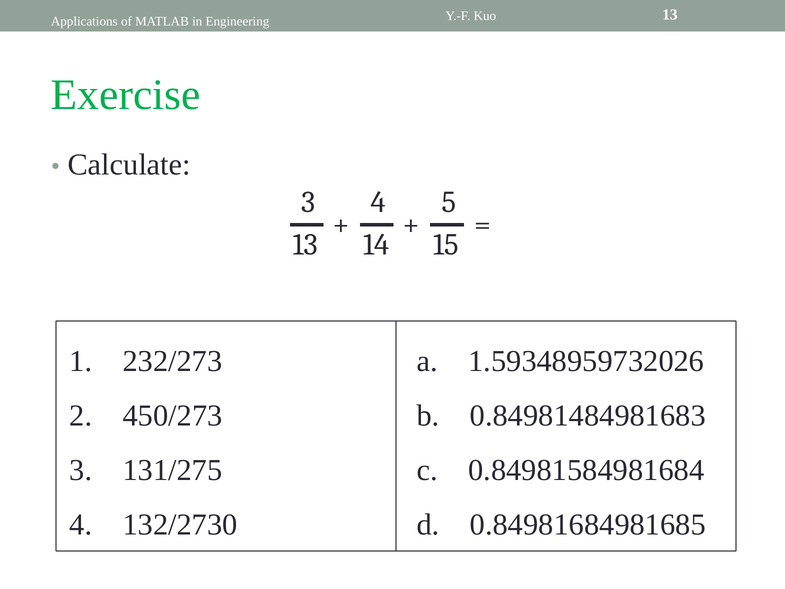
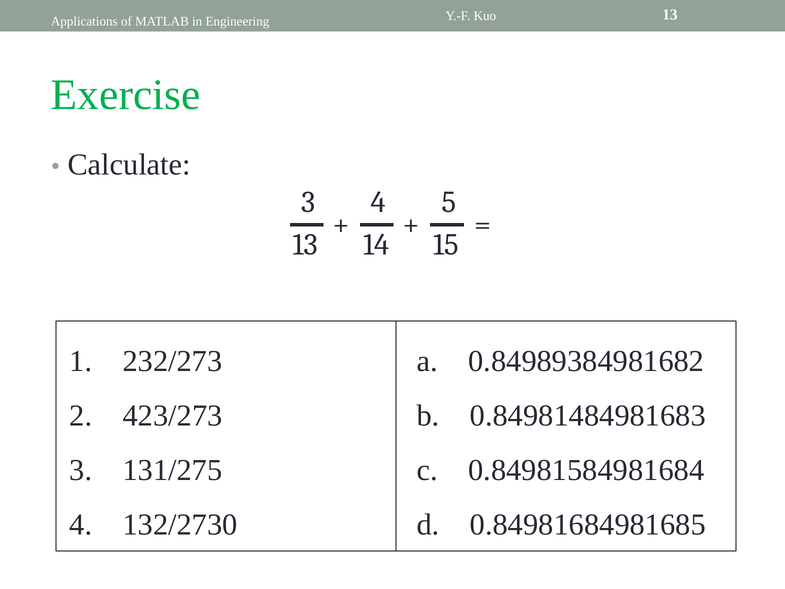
1.59348959732026: 1.59348959732026 -> 0.84989384981682
450/273: 450/273 -> 423/273
